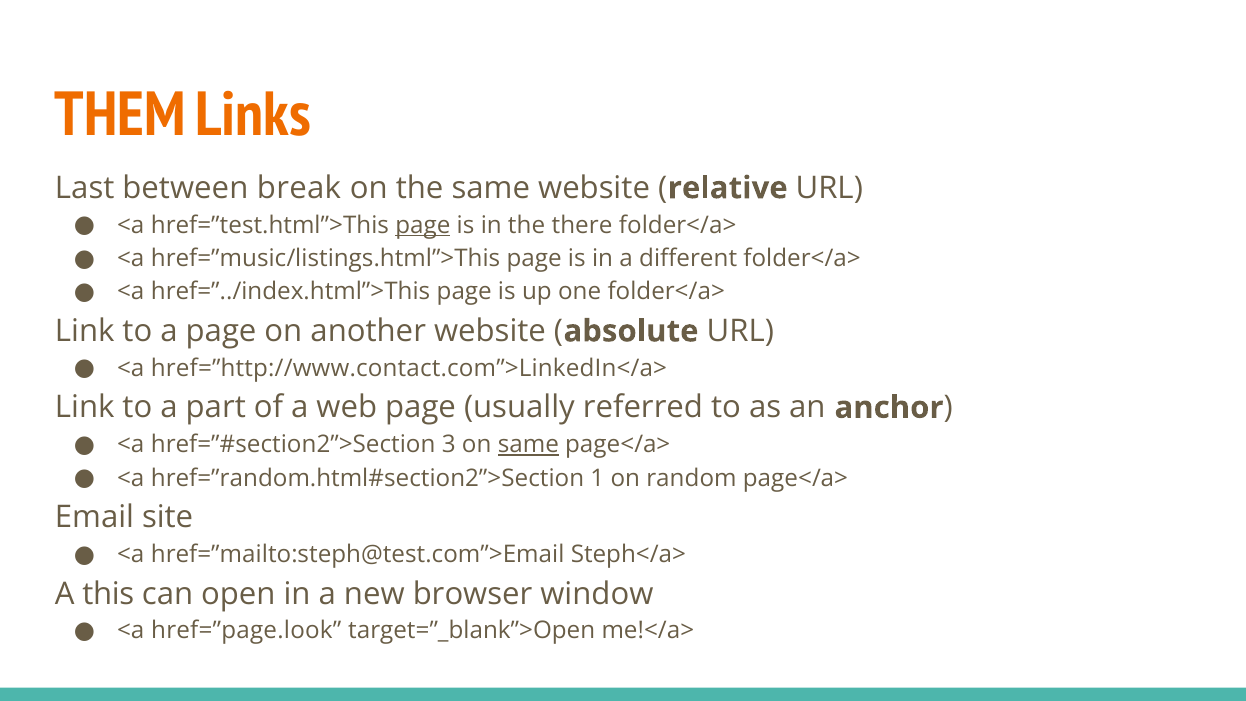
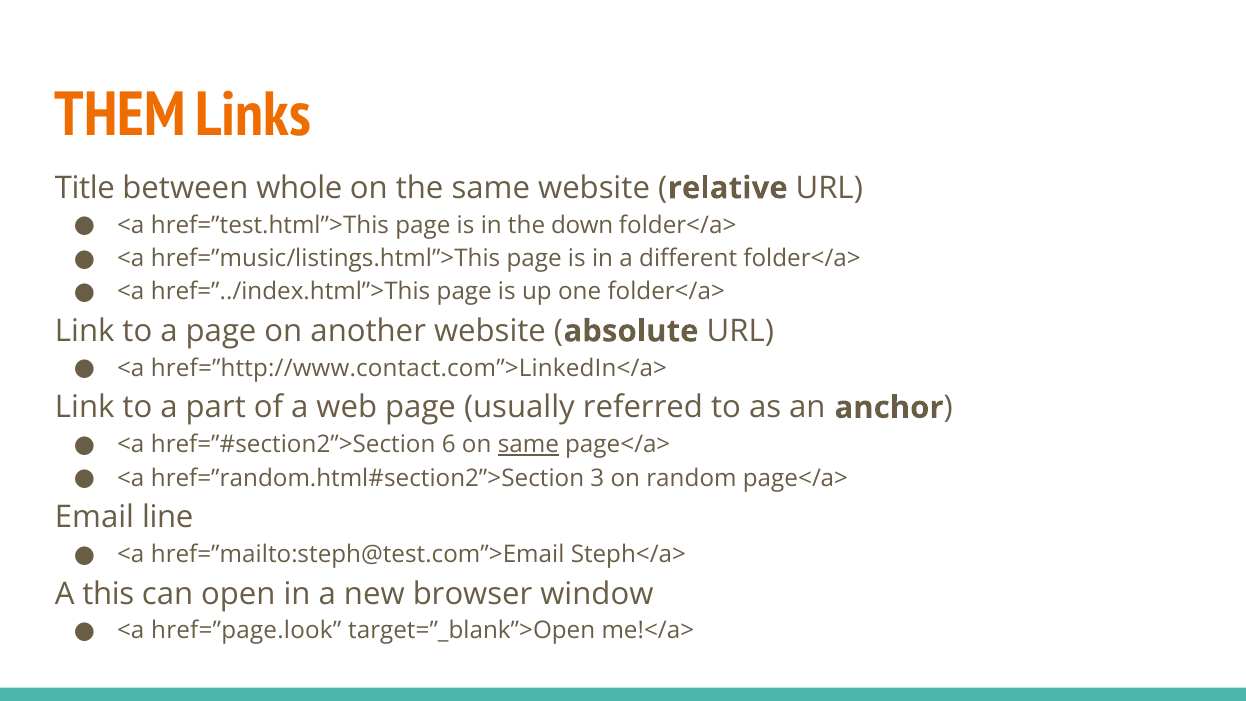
Last: Last -> Title
break: break -> whole
page at (423, 225) underline: present -> none
there: there -> down
3: 3 -> 6
1: 1 -> 3
site: site -> line
